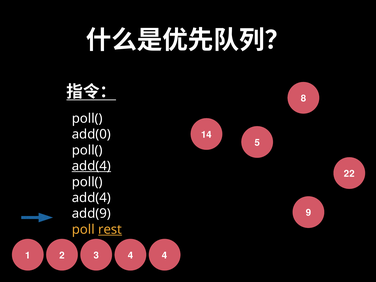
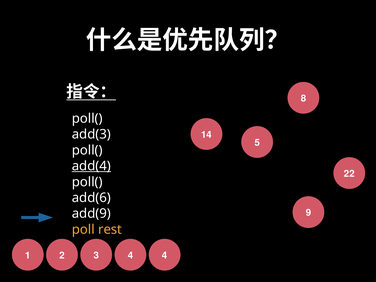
add(0: add(0 -> add(3
add(4 at (91, 198): add(4 -> add(6
rest underline: present -> none
